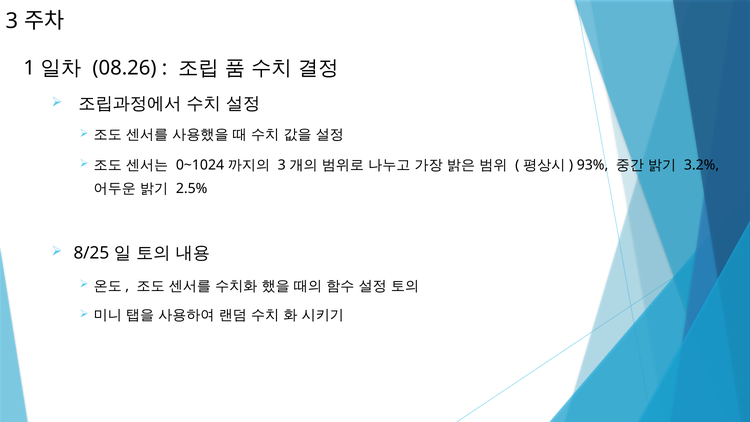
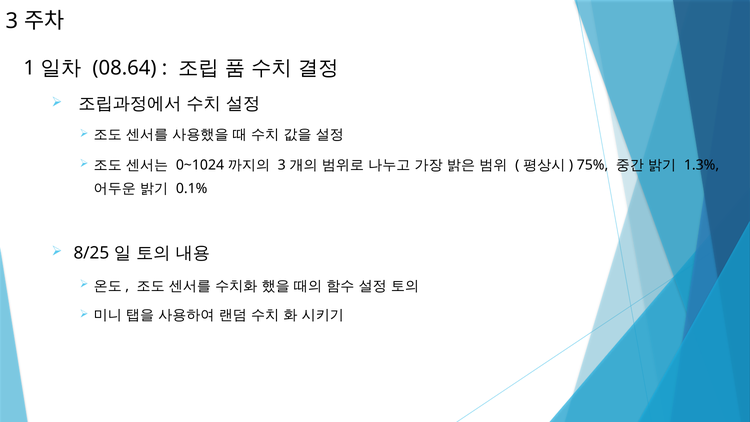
08.26: 08.26 -> 08.64
93%: 93% -> 75%
3.2%: 3.2% -> 1.3%
2.5%: 2.5% -> 0.1%
